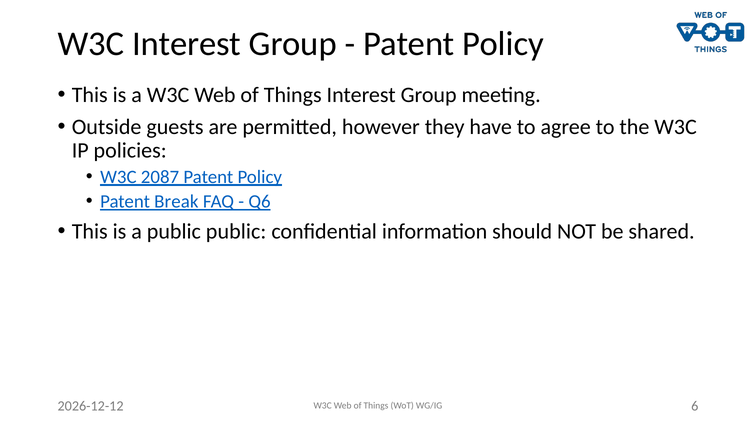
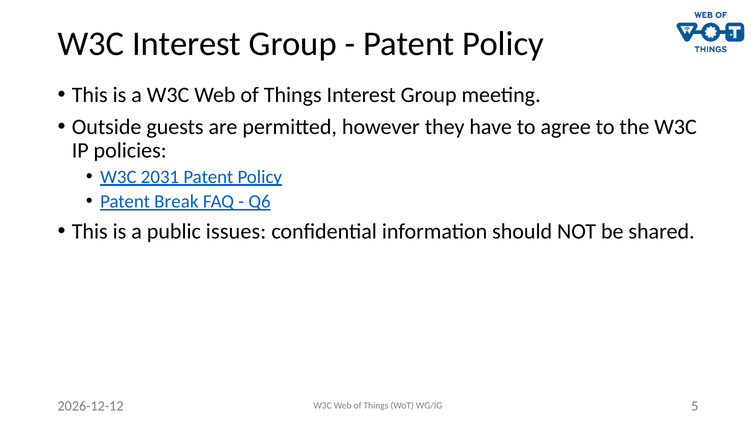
2087: 2087 -> 2031
public public: public -> issues
6: 6 -> 5
